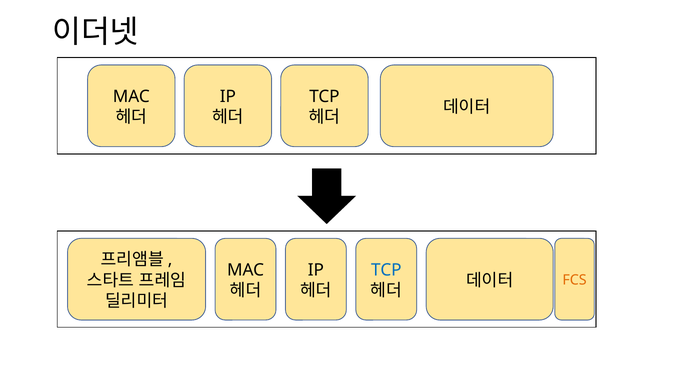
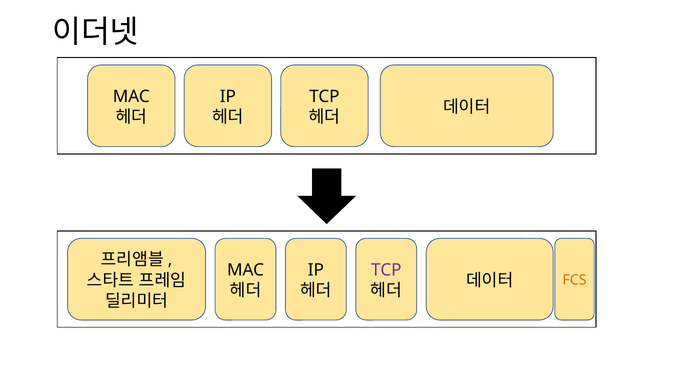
TCP at (386, 270) colour: blue -> purple
